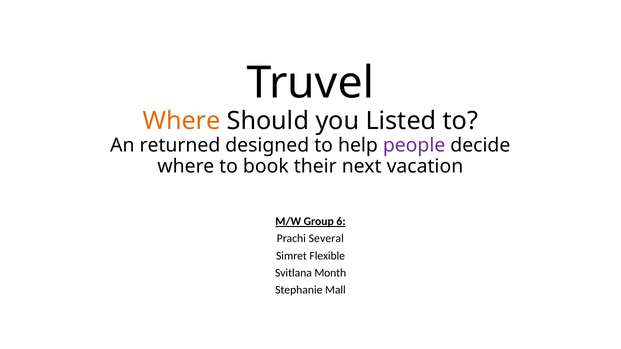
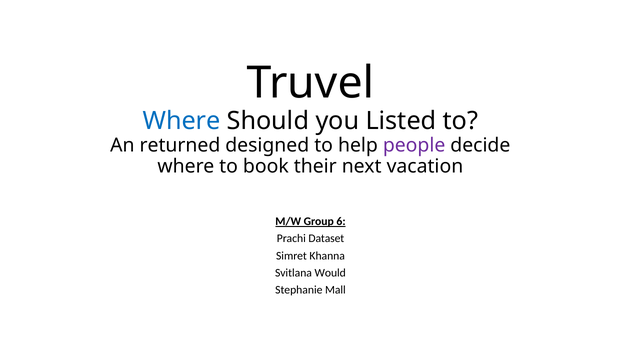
Where at (182, 121) colour: orange -> blue
Several: Several -> Dataset
Flexible: Flexible -> Khanna
Month: Month -> Would
